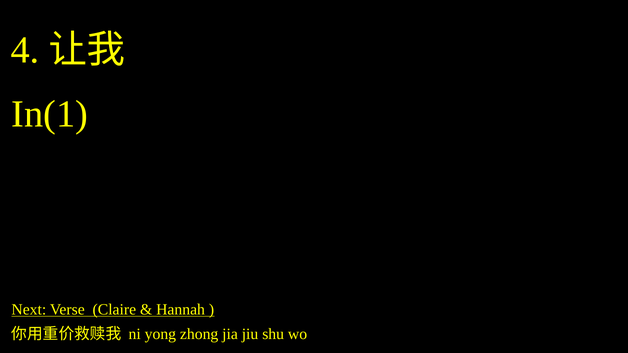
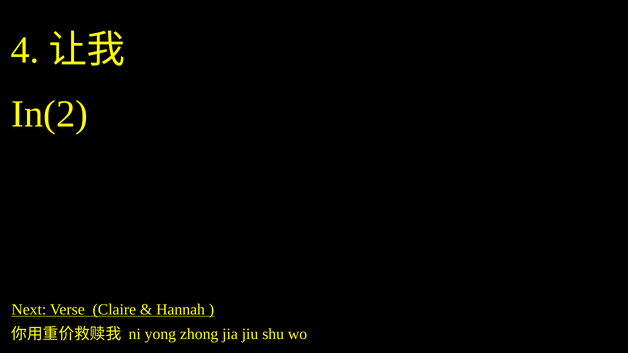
In(1: In(1 -> In(2
